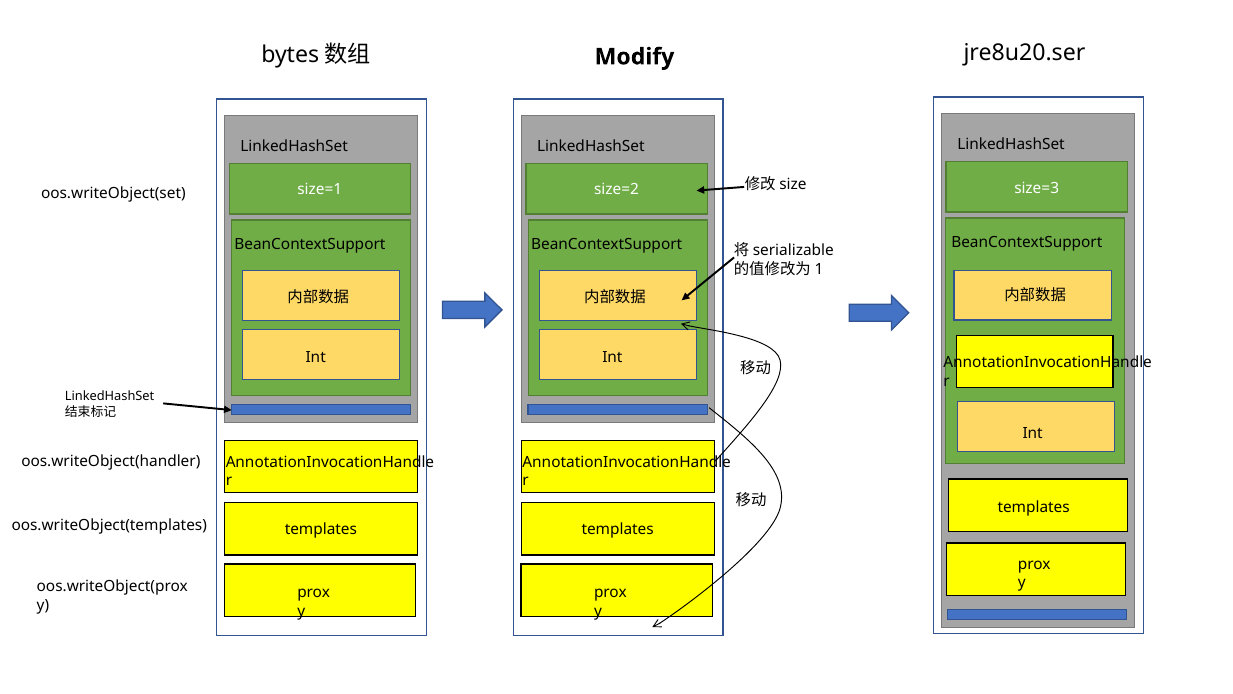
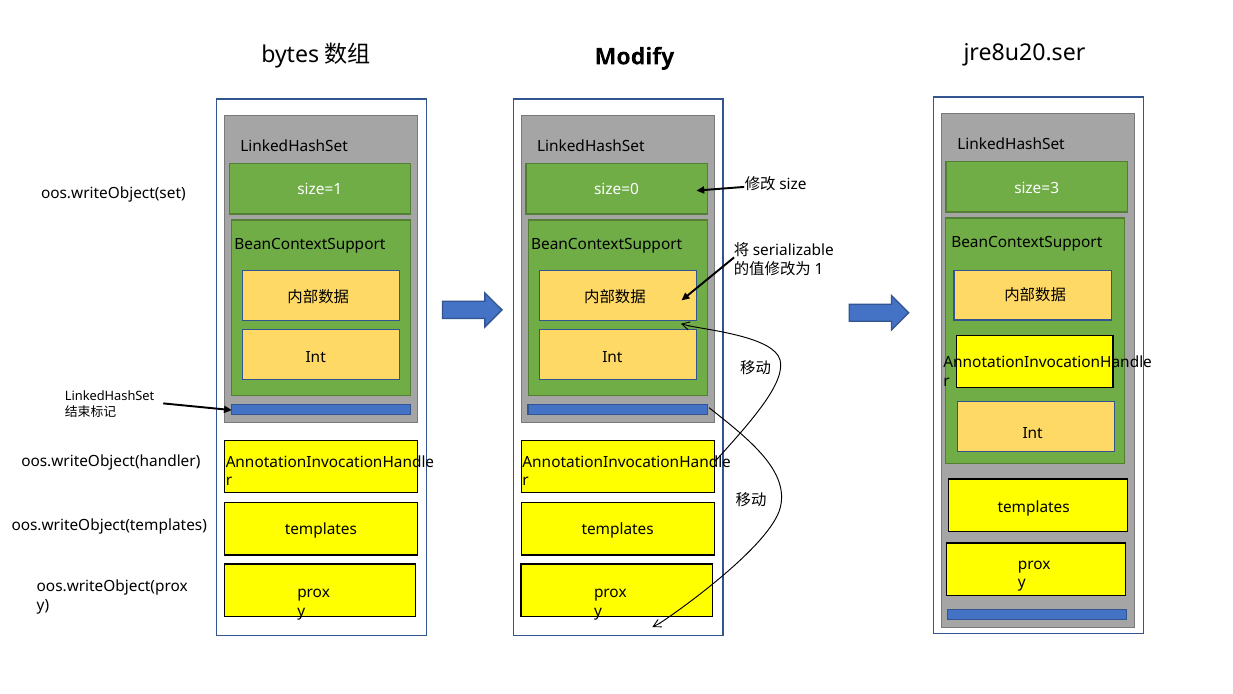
size=2: size=2 -> size=0
